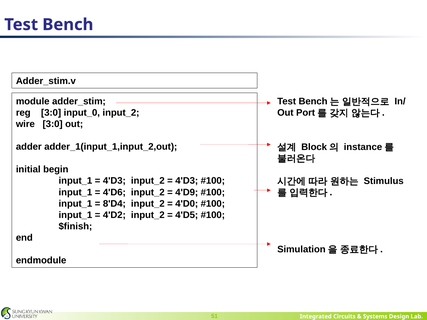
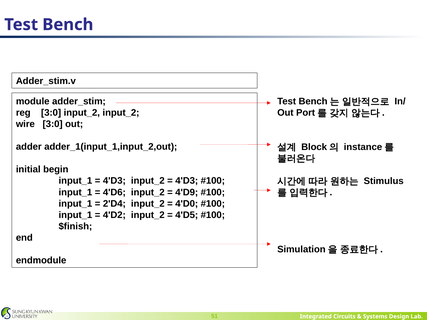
3:0 input_0: input_0 -> input_2
8'D4: 8'D4 -> 2'D4
